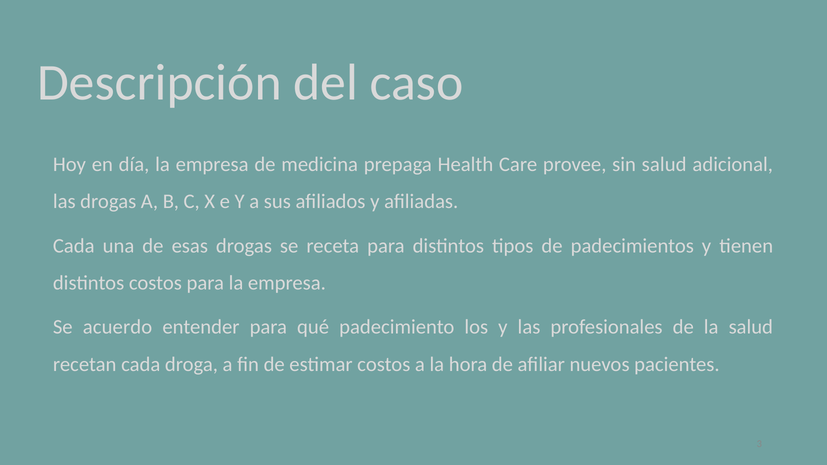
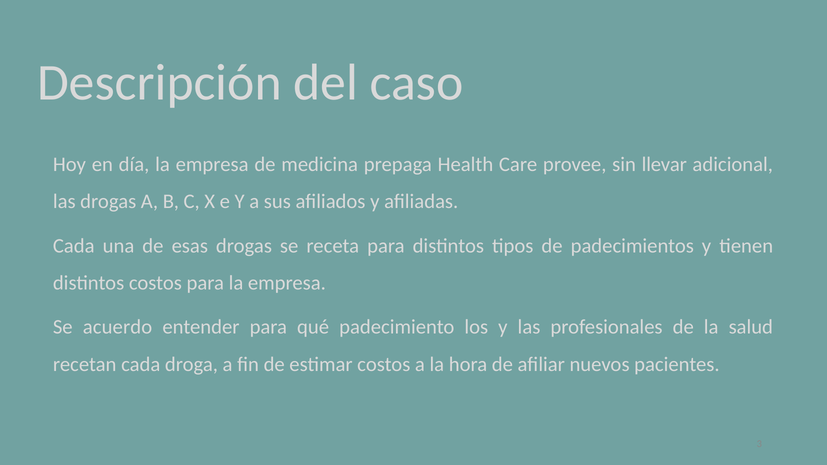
sin salud: salud -> llevar
